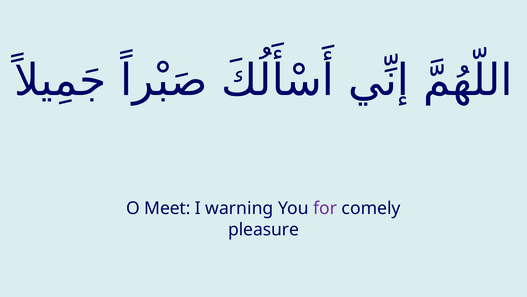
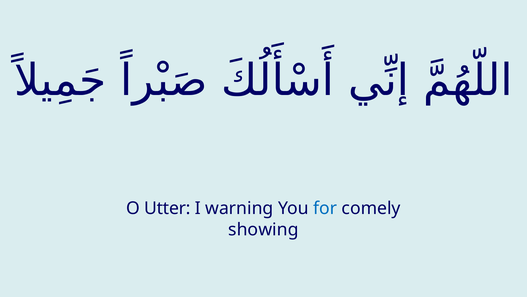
Meet: Meet -> Utter
for colour: purple -> blue
pleasure: pleasure -> showing
